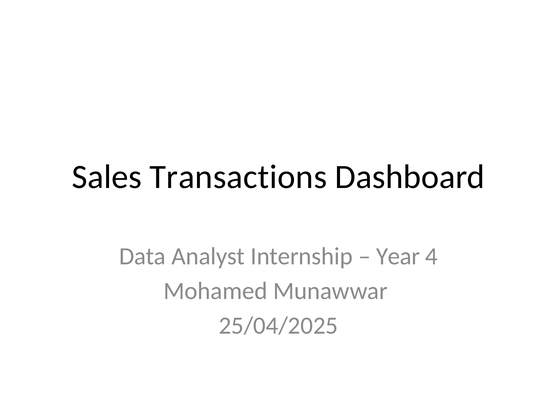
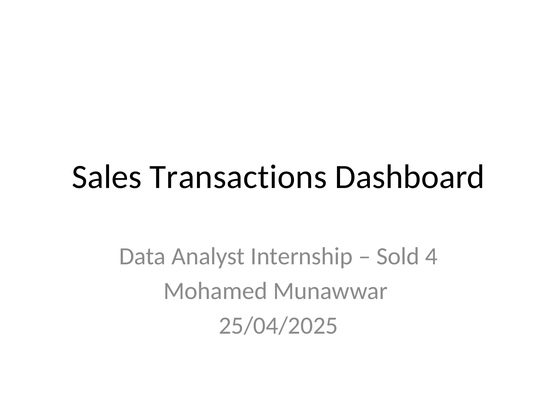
Year: Year -> Sold
